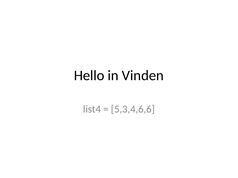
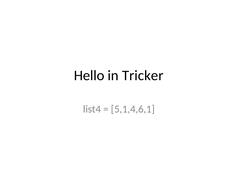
Vinden: Vinden -> Tricker
5,3,4,6,6: 5,3,4,6,6 -> 5,1,4,6,1
